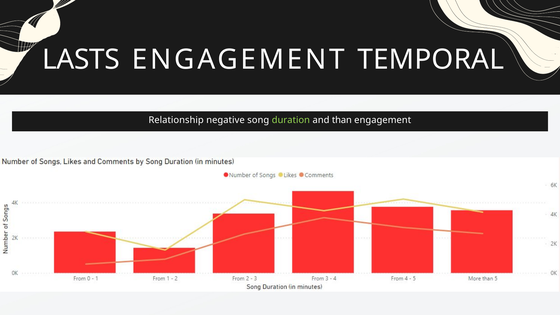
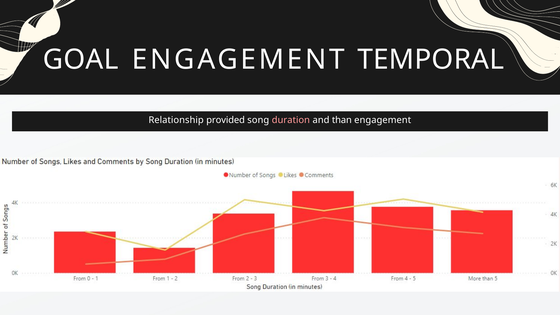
LASTS: LASTS -> GOAL
negative: negative -> provided
duration colour: light green -> pink
